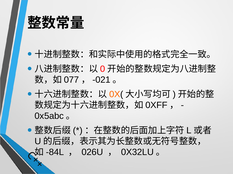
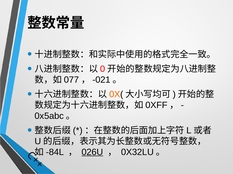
026U underline: none -> present
